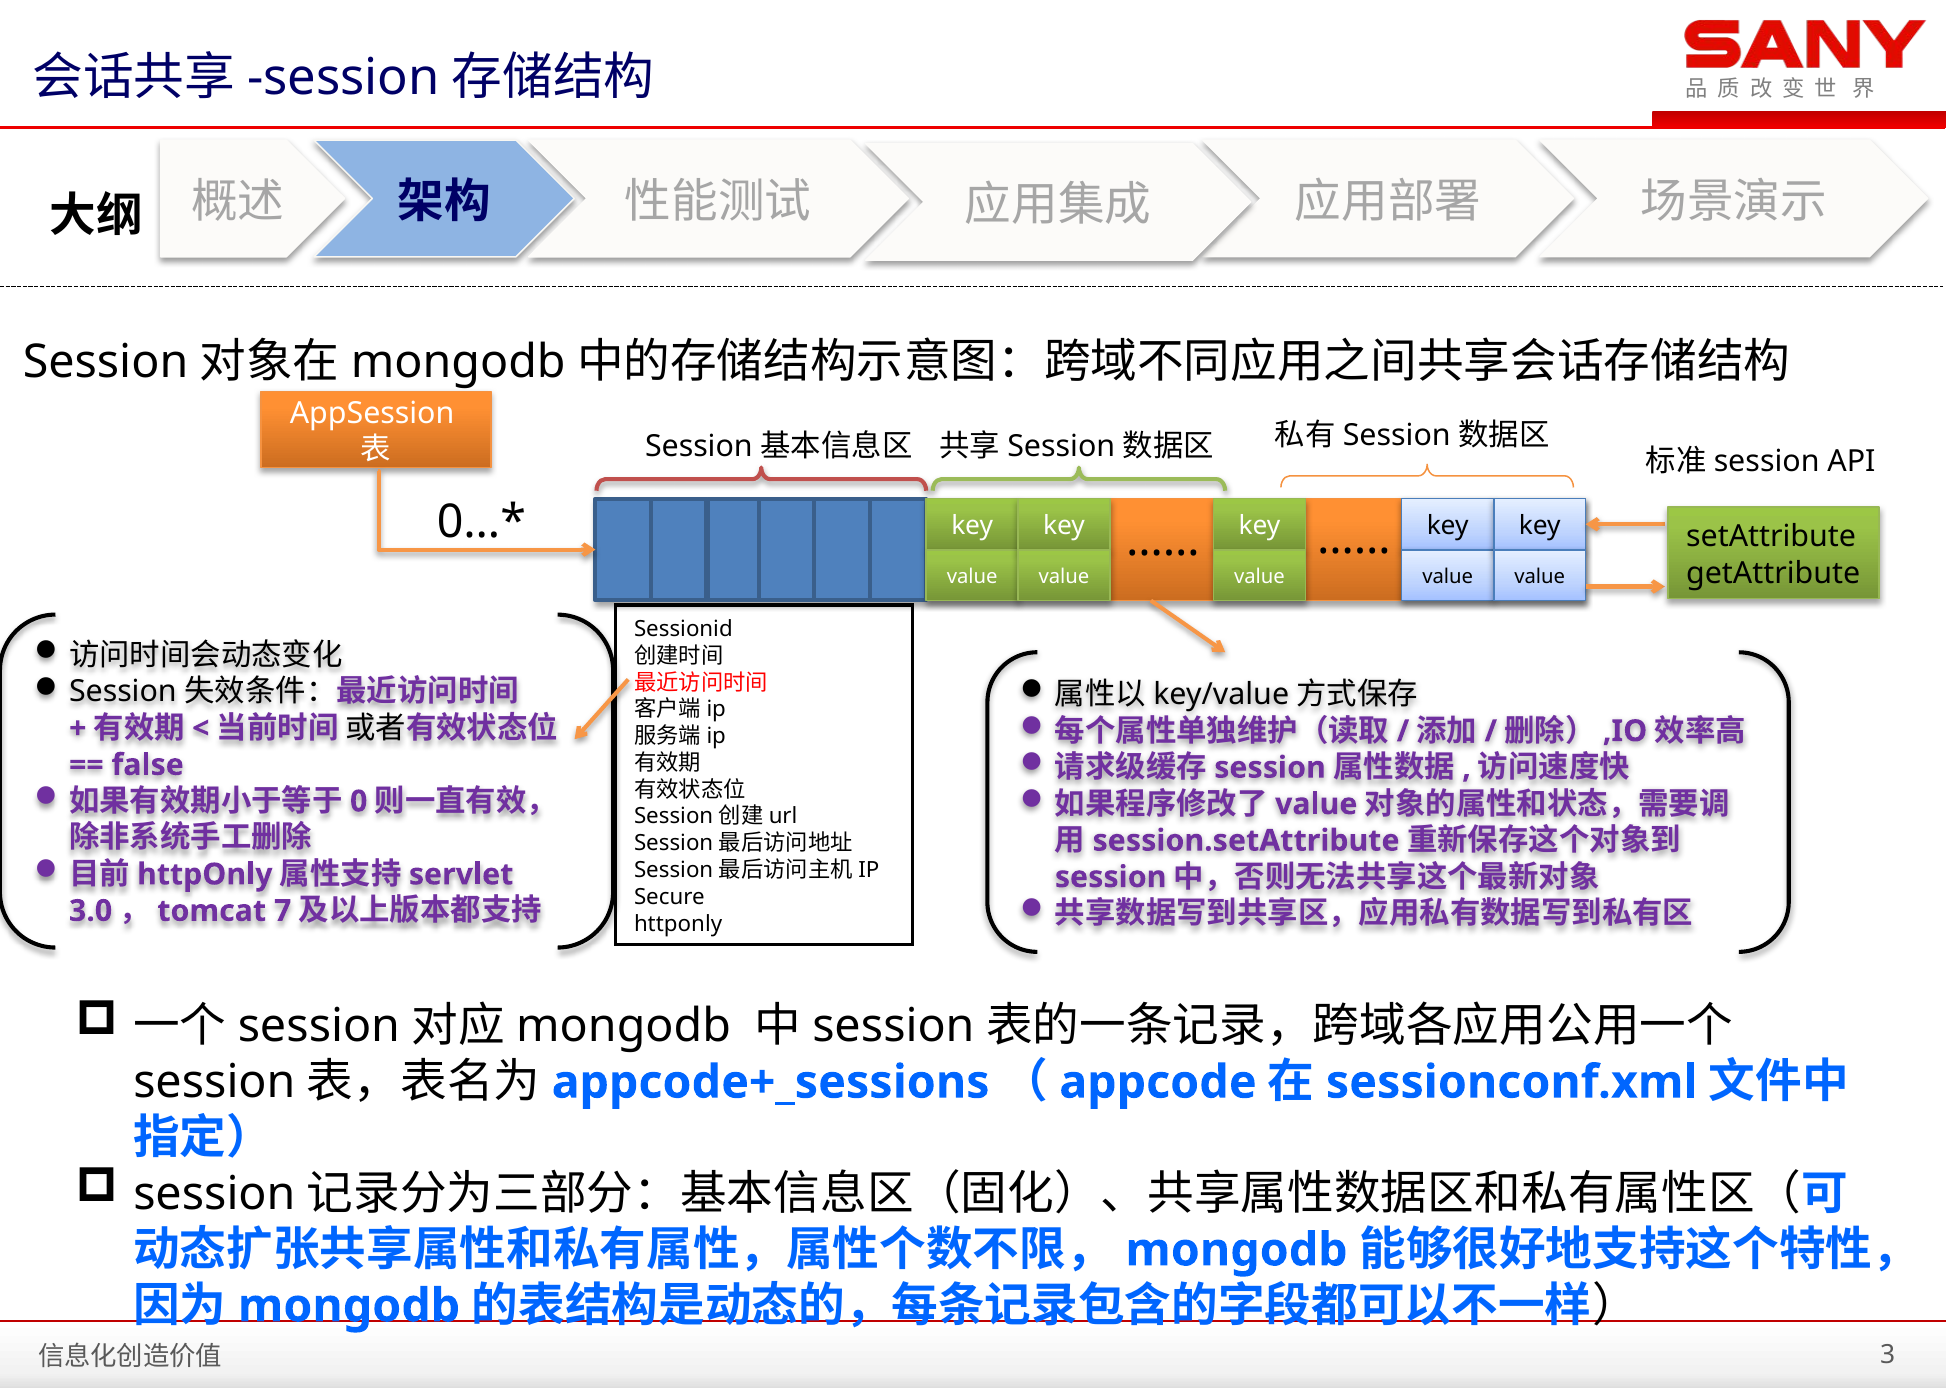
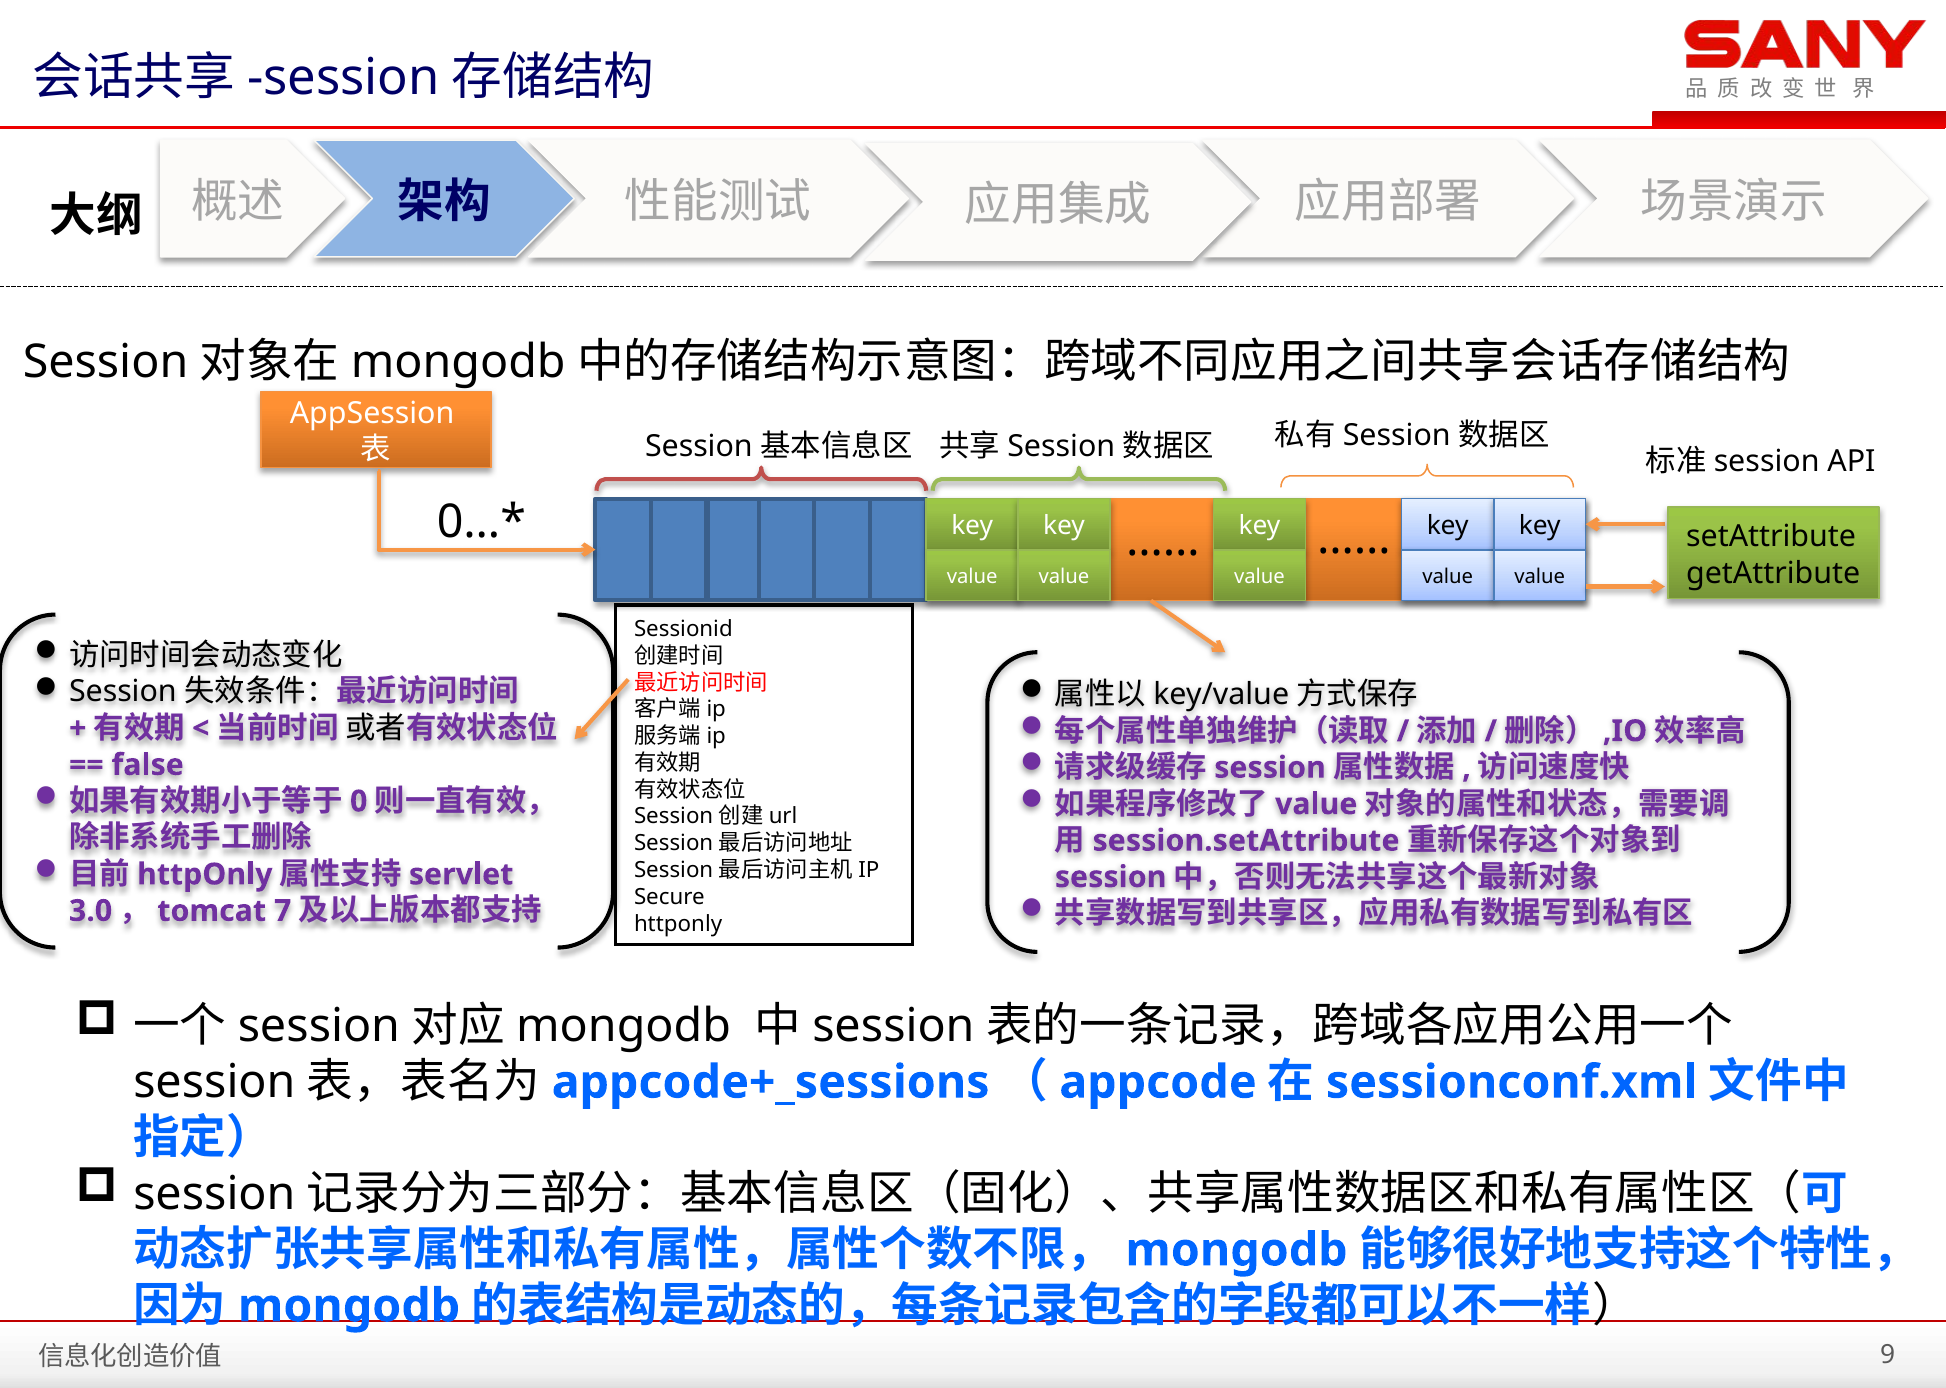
3: 3 -> 9
